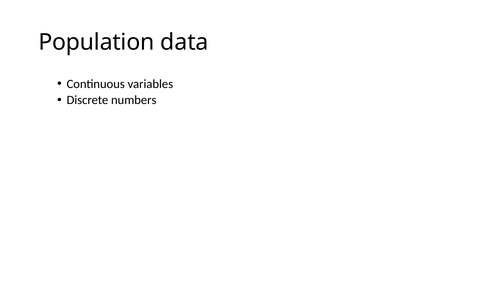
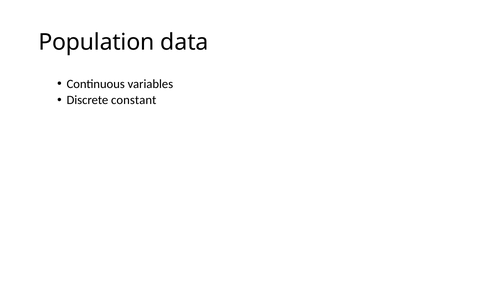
numbers: numbers -> constant
